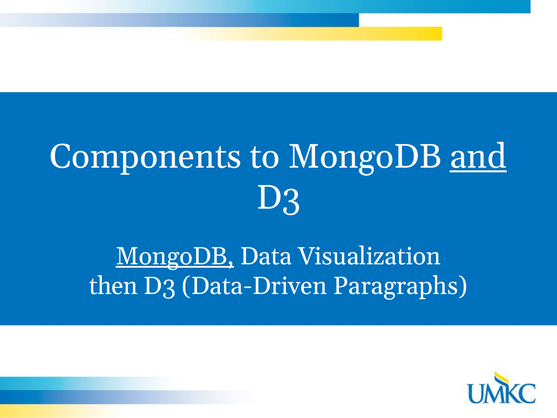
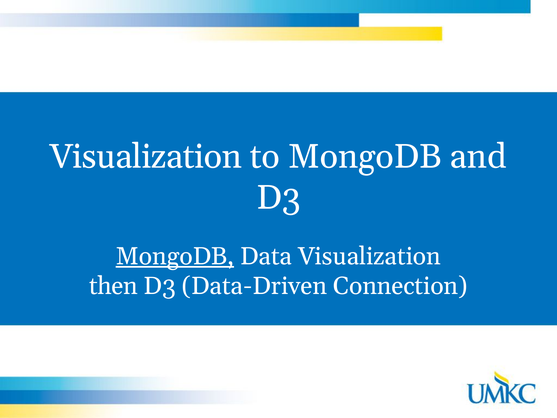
Components at (146, 156): Components -> Visualization
and underline: present -> none
Paragraphs: Paragraphs -> Connection
